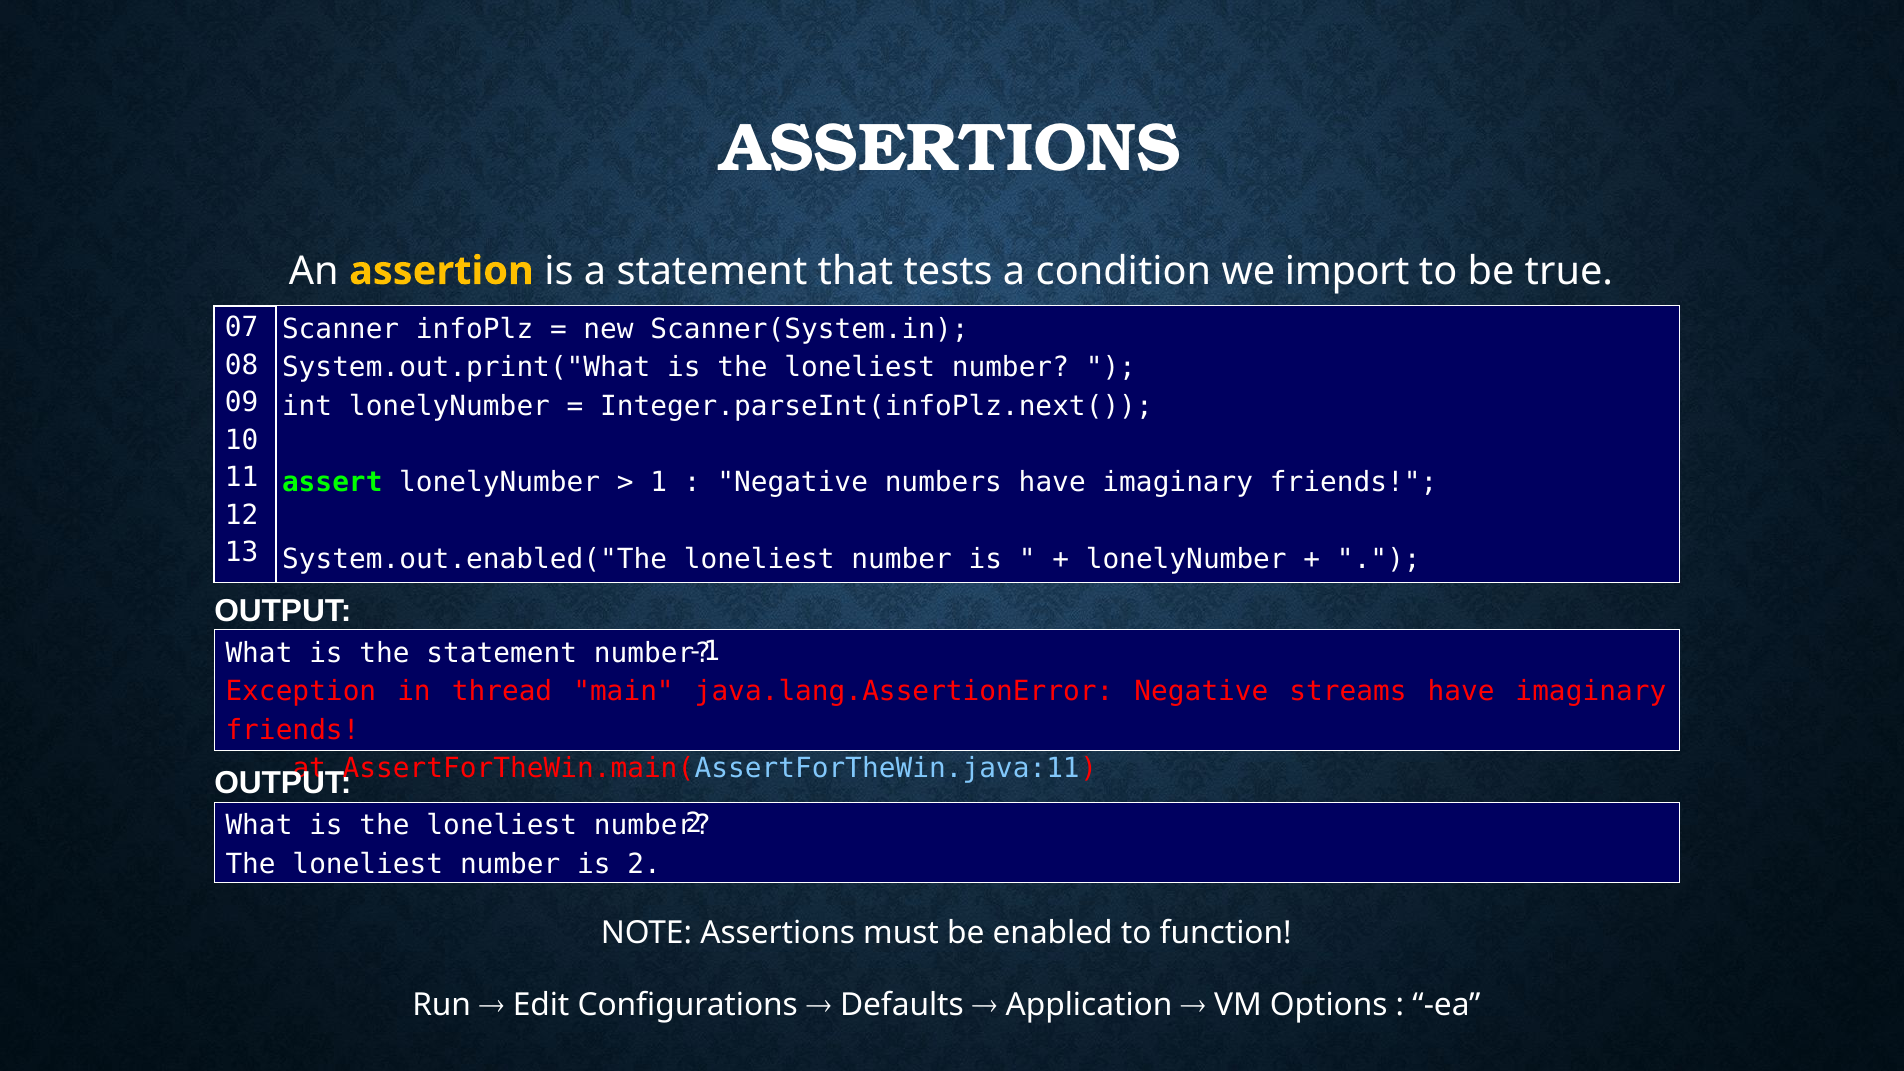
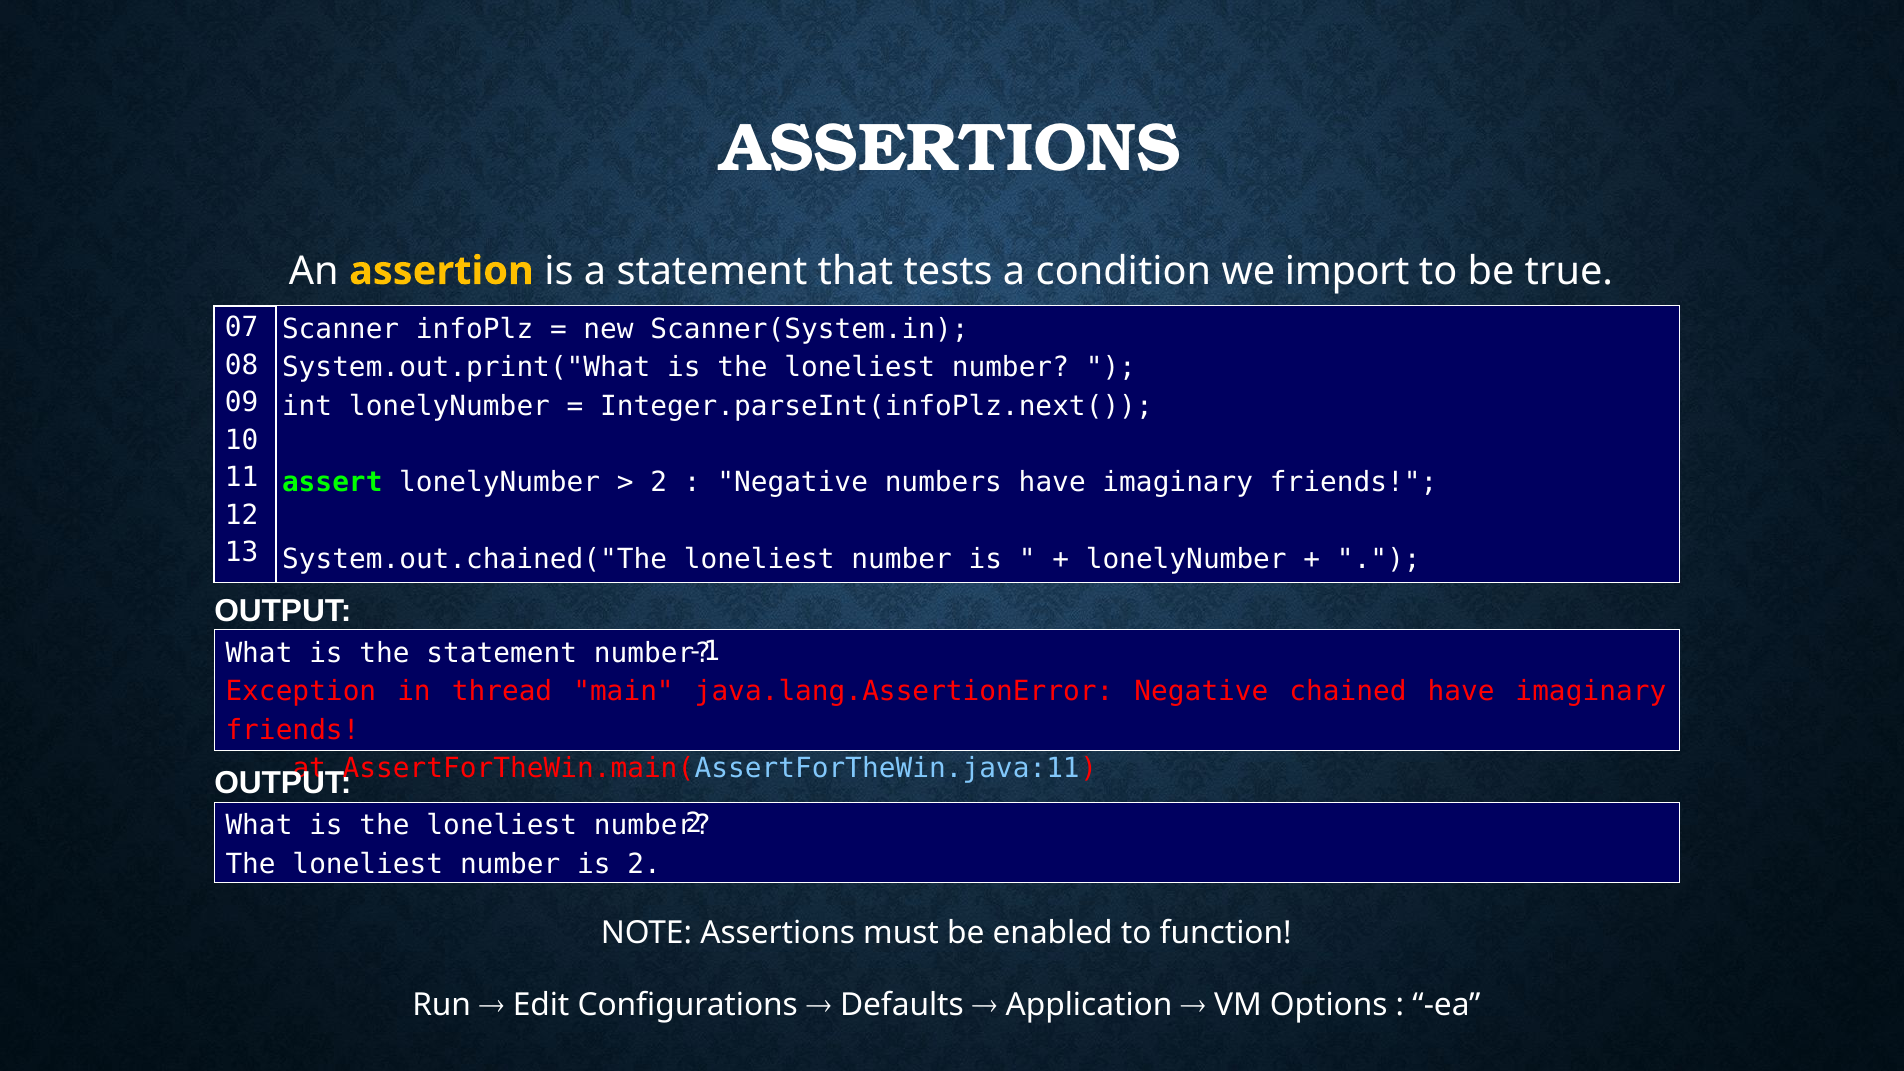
1 at (659, 483): 1 -> 2
System.out.enabled("The: System.out.enabled("The -> System.out.chained("The
streams: streams -> chained
